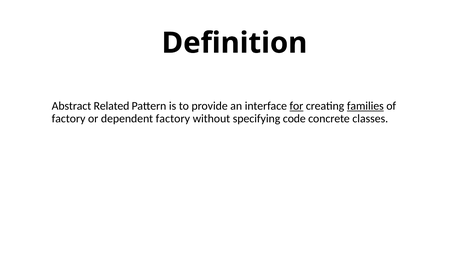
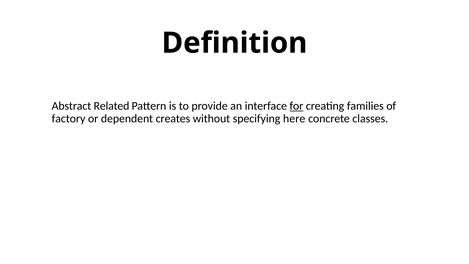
families underline: present -> none
dependent factory: factory -> creates
code: code -> here
